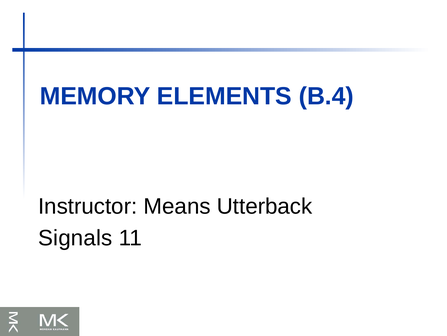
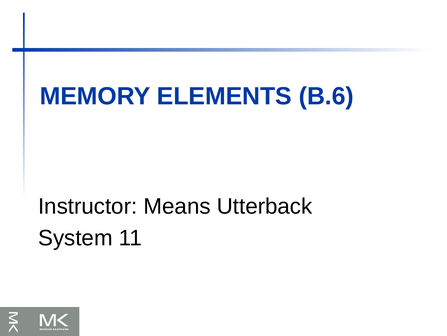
B.4: B.4 -> B.6
Signals: Signals -> System
